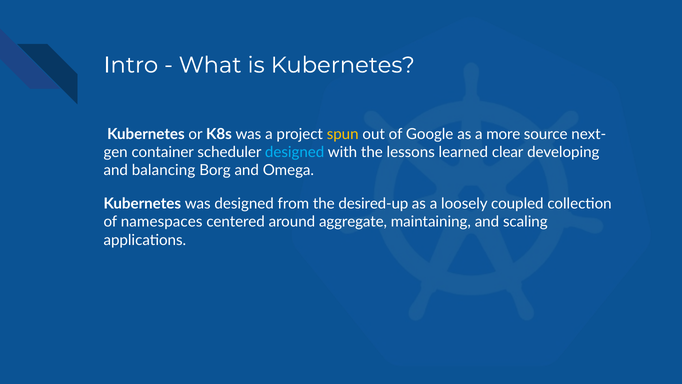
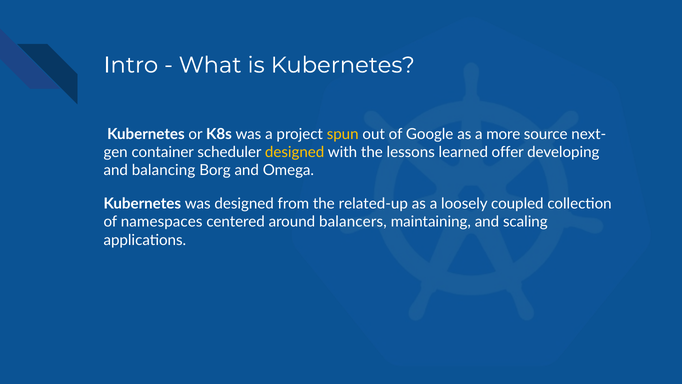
designed at (295, 152) colour: light blue -> yellow
clear: clear -> offer
desired-up: desired-up -> related-up
aggregate: aggregate -> balancers
